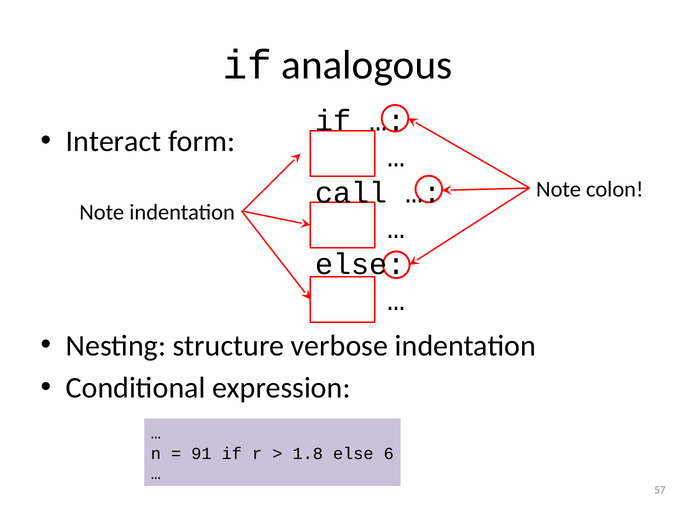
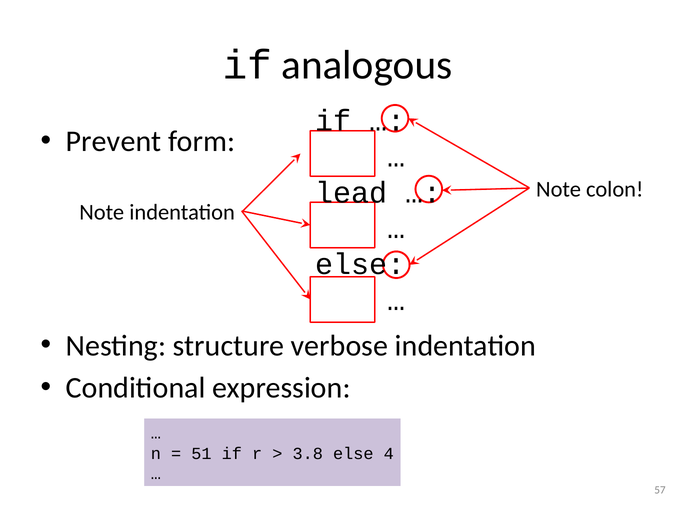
Interact: Interact -> Prevent
call: call -> lead
91: 91 -> 51
1.8: 1.8 -> 3.8
6: 6 -> 4
